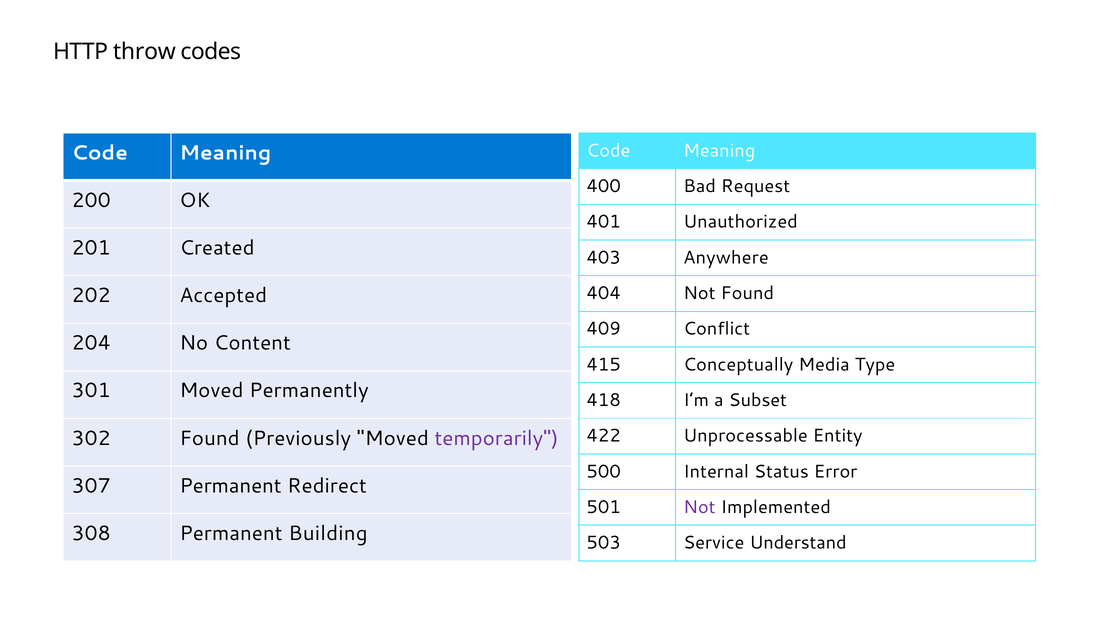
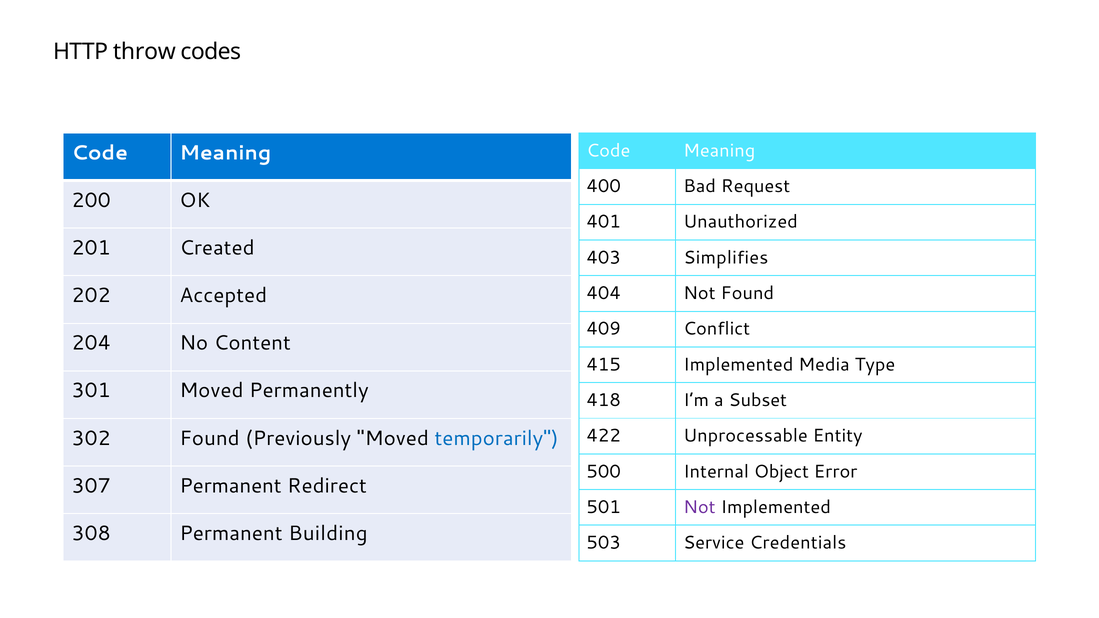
Anywhere: Anywhere -> Simplifies
415 Conceptually: Conceptually -> Implemented
temporarily colour: purple -> blue
Status: Status -> Object
Understand: Understand -> Credentials
